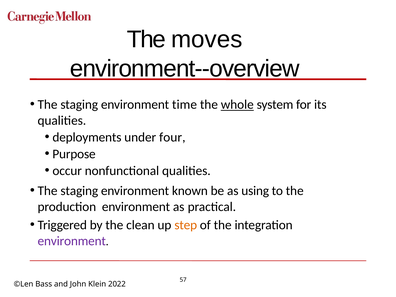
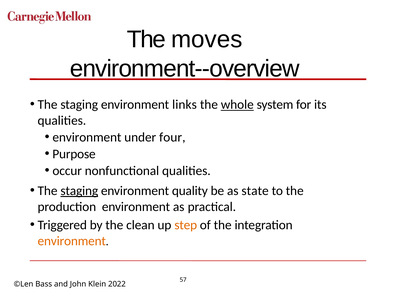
time: time -> links
deployments at (87, 137): deployments -> environment
staging at (79, 191) underline: none -> present
known: known -> quality
using: using -> state
environment at (72, 241) colour: purple -> orange
